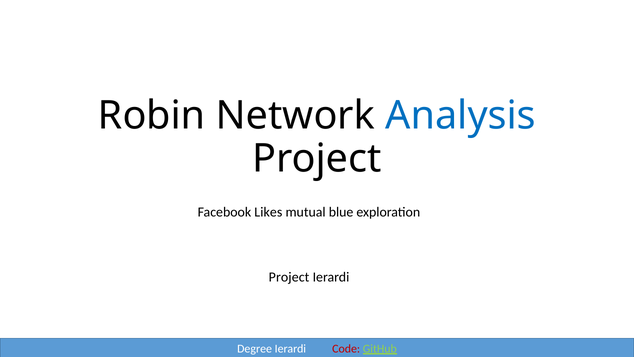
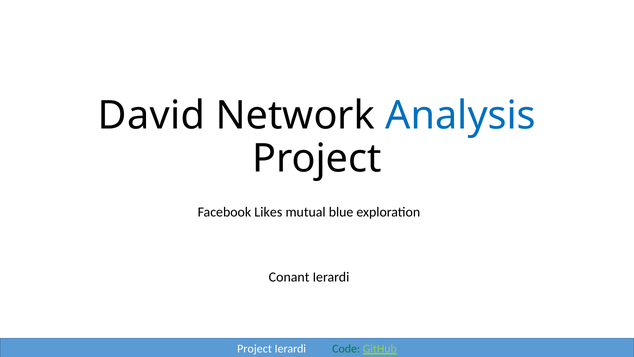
Robin: Robin -> David
Project at (289, 277): Project -> Conant
Degree at (255, 348): Degree -> Project
Code colour: red -> green
